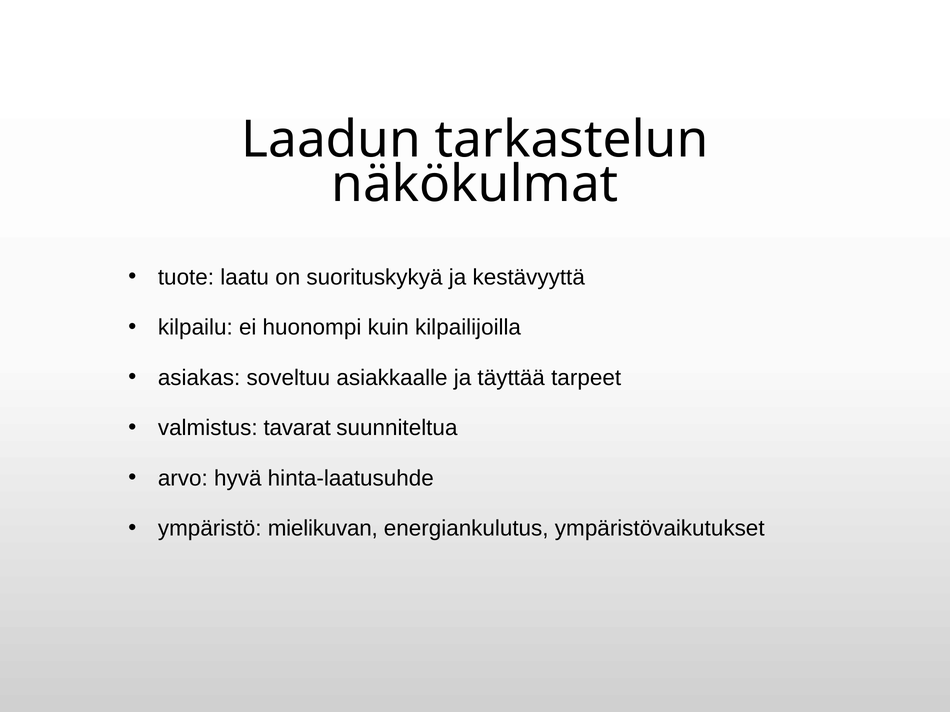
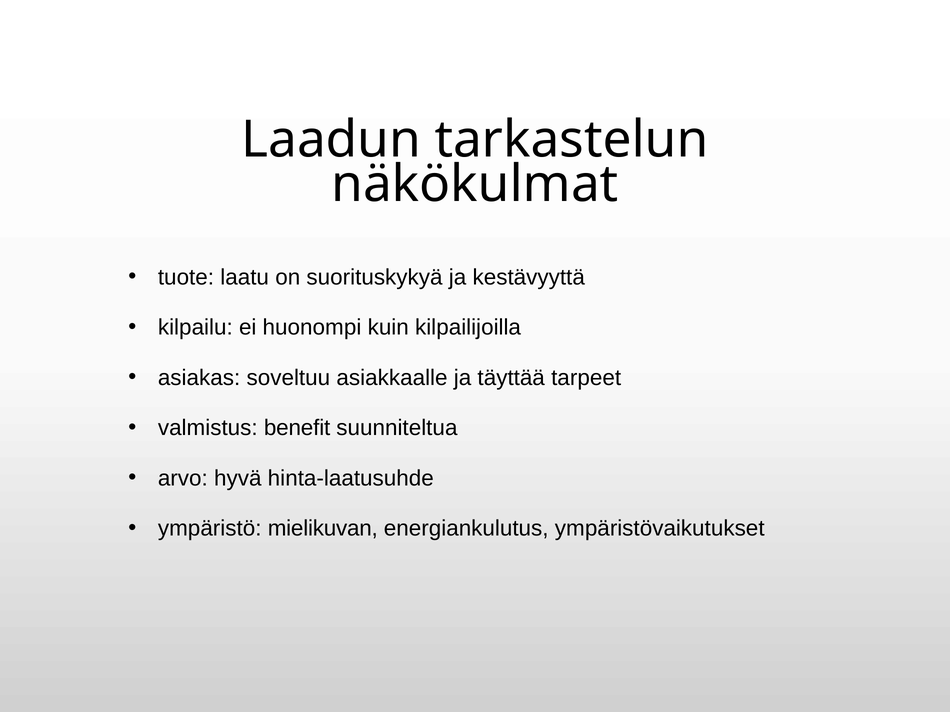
tavarat: tavarat -> benefit
